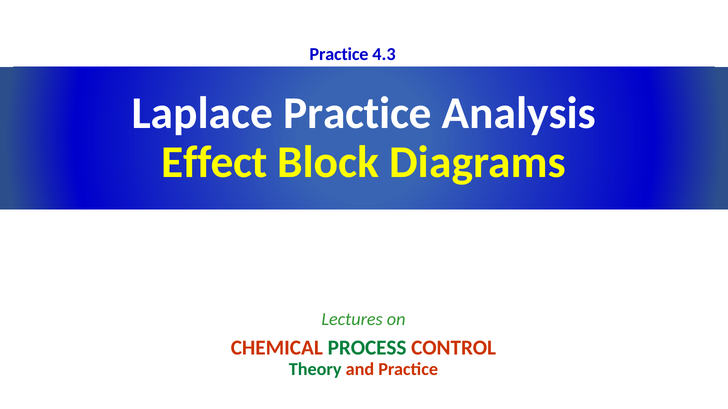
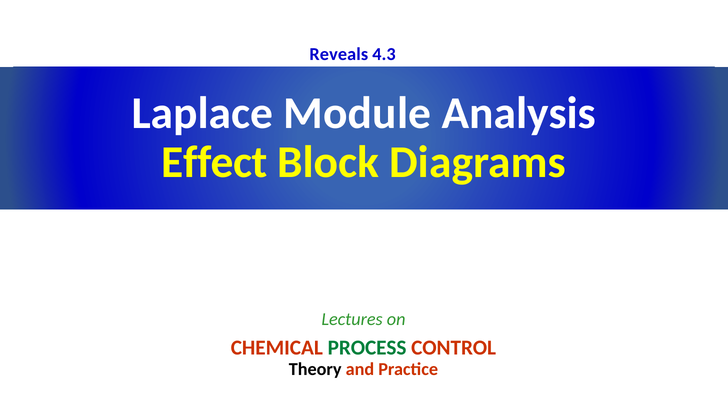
Practice at (339, 54): Practice -> Reveals
Laplace Practice: Practice -> Module
Theory colour: green -> black
